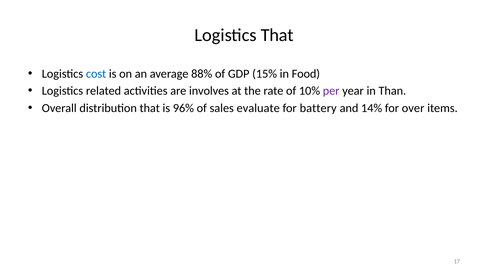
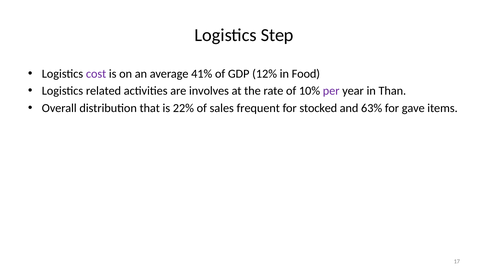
Logistics That: That -> Step
cost colour: blue -> purple
88%: 88% -> 41%
15%: 15% -> 12%
96%: 96% -> 22%
evaluate: evaluate -> frequent
battery: battery -> stocked
14%: 14% -> 63%
over: over -> gave
